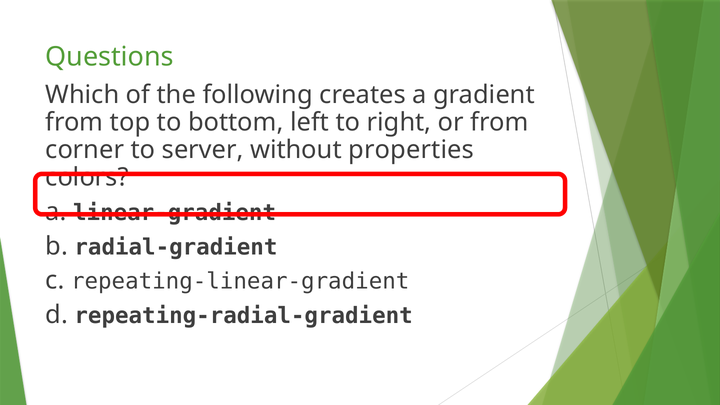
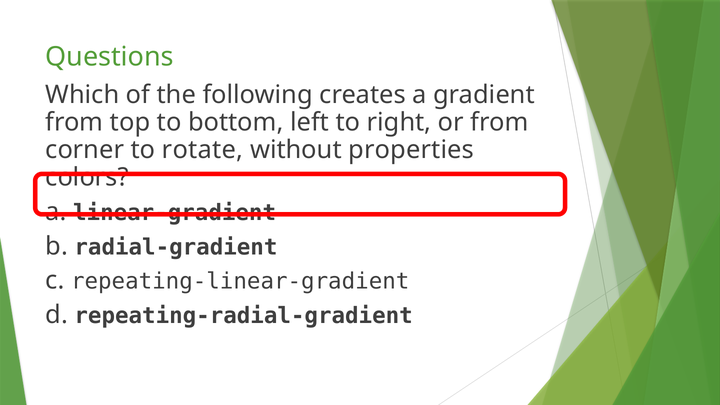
server: server -> rotate
